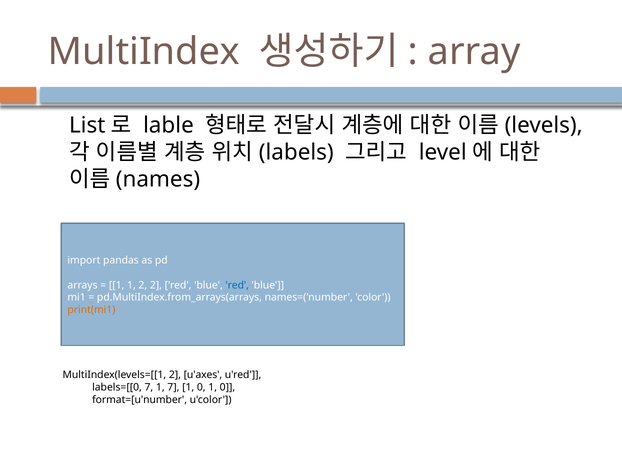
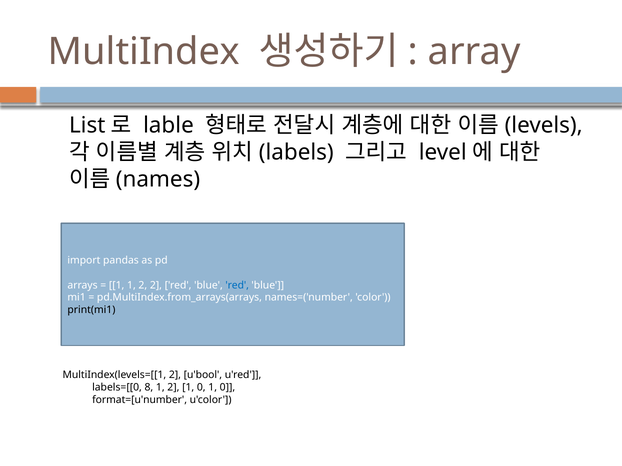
print(mi1 colour: orange -> black
u'axes: u'axes -> u'bool
labels=[[0 7: 7 -> 8
7 at (173, 388): 7 -> 2
